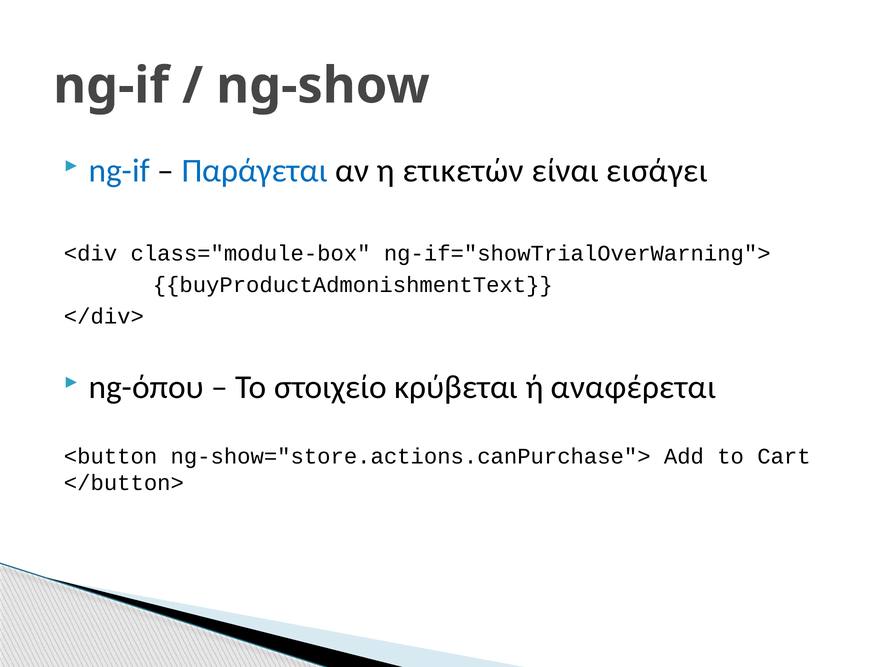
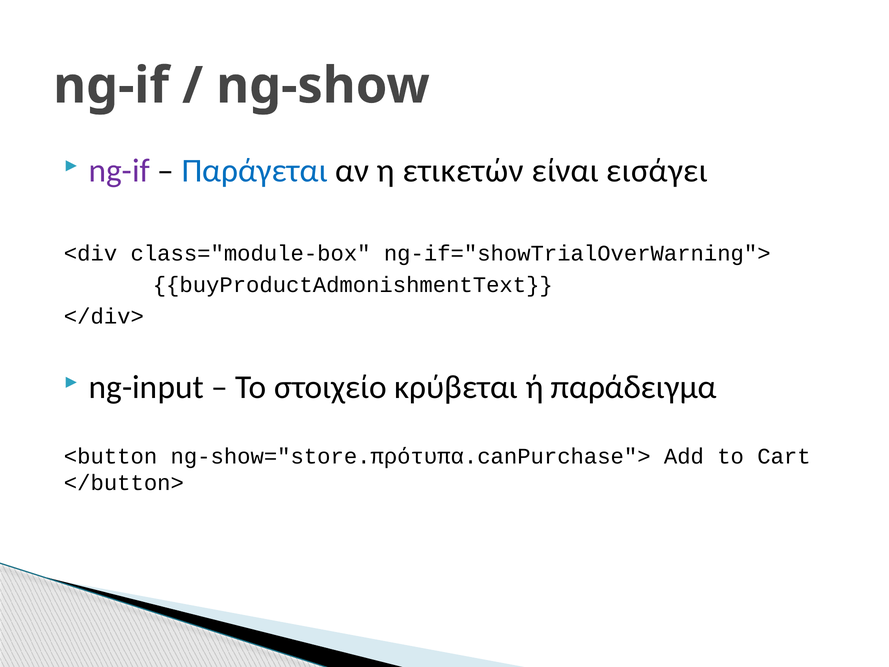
ng-if at (119, 171) colour: blue -> purple
ng-όπου: ng-όπου -> ng-input
αναφέρεται: αναφέρεται -> παράδειγμα
ng-show="store.actions.canPurchase">: ng-show="store.actions.canPurchase"> -> ng-show="store.πρότυπα.canPurchase">
